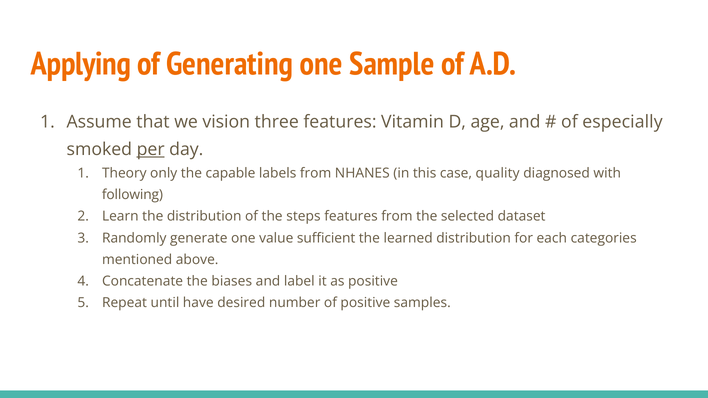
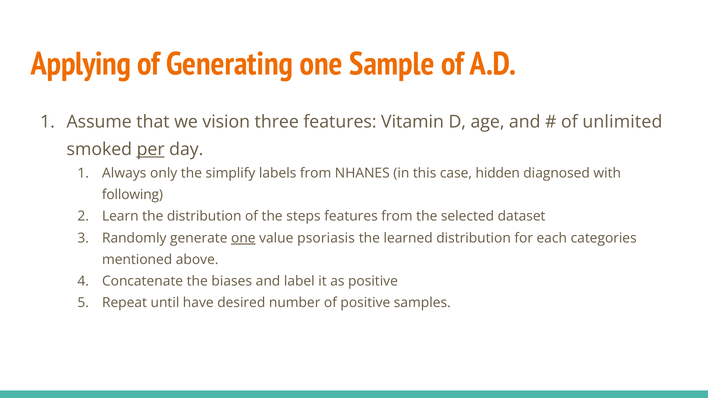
especially: especially -> unlimited
Theory: Theory -> Always
capable: capable -> simplify
quality: quality -> hidden
one at (243, 238) underline: none -> present
sufficient: sufficient -> psoriasis
